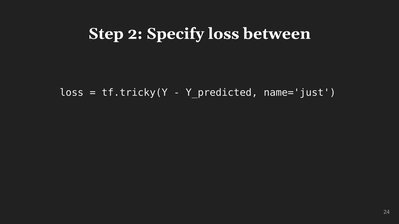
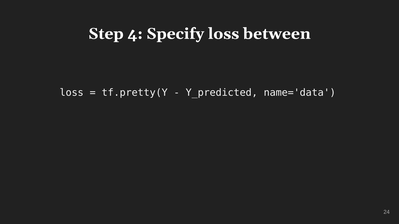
2: 2 -> 4
tf.tricky(Y: tf.tricky(Y -> tf.pretty(Y
name='just: name='just -> name='data
